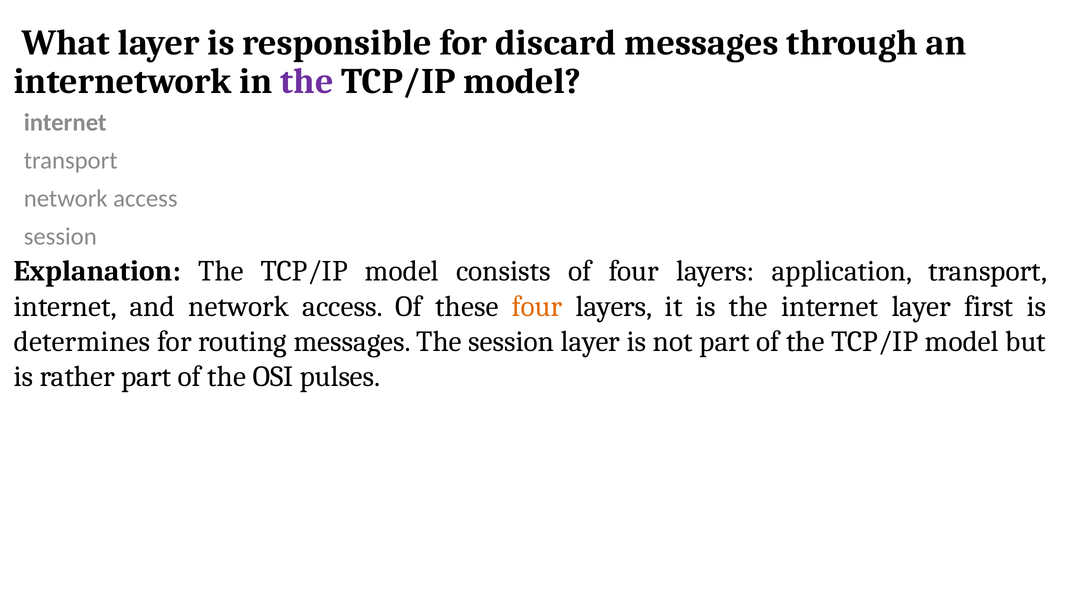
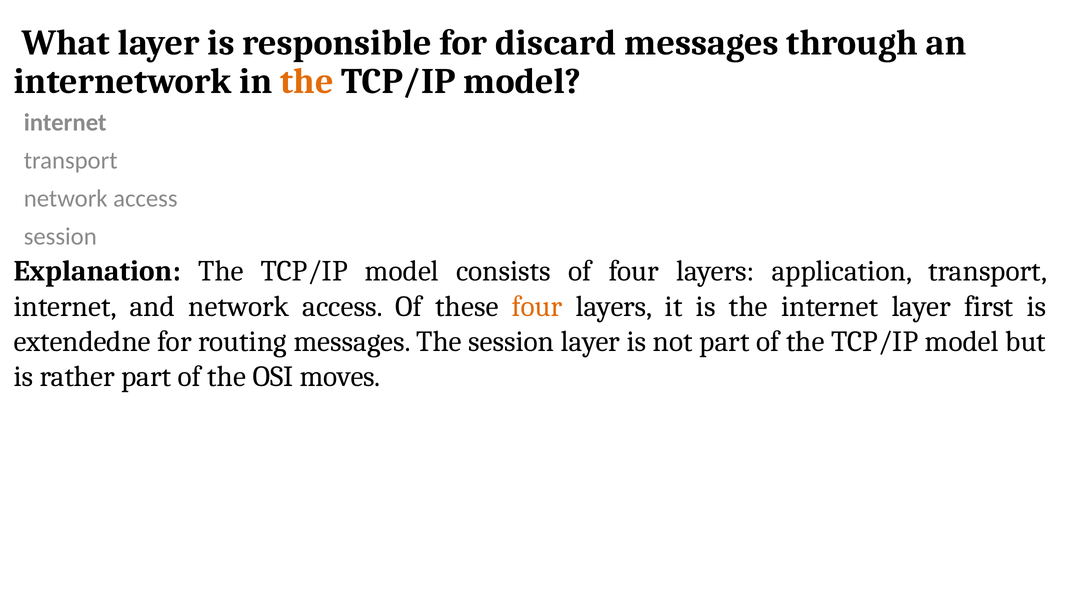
the at (307, 82) colour: purple -> orange
determines: determines -> extendedne
pulses: pulses -> moves
